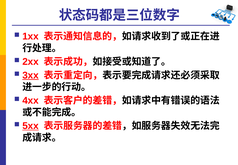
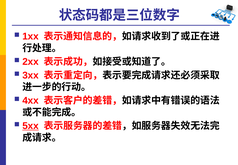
3xx underline: present -> none
